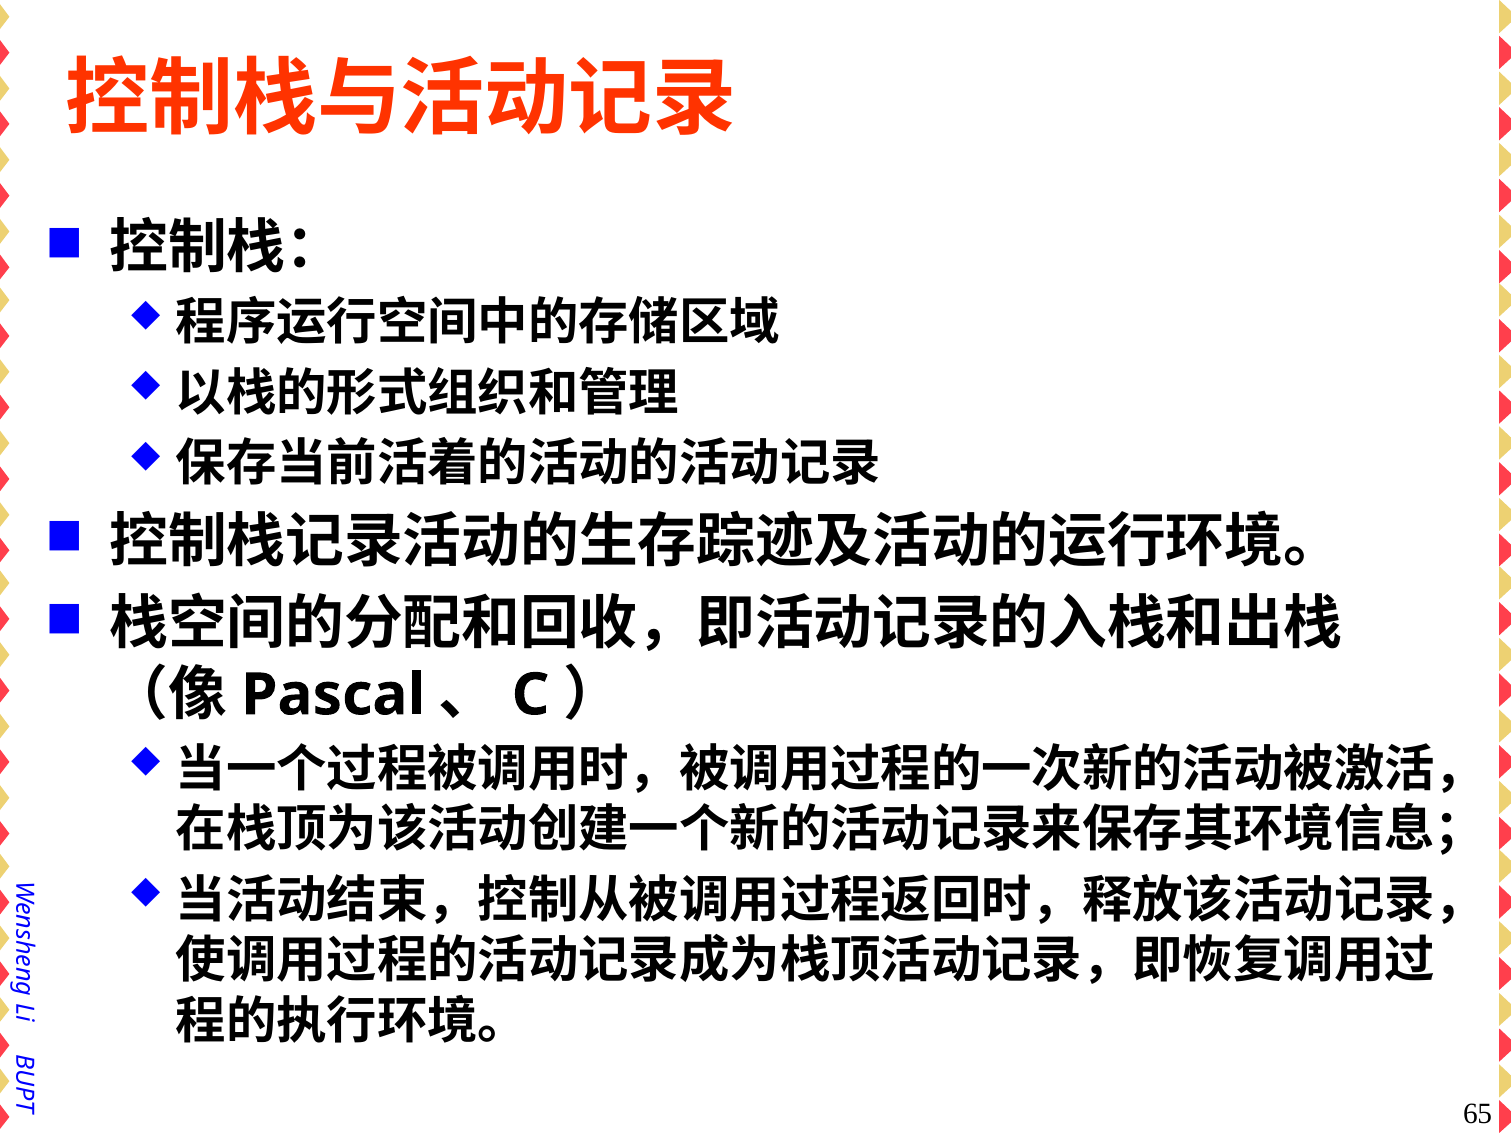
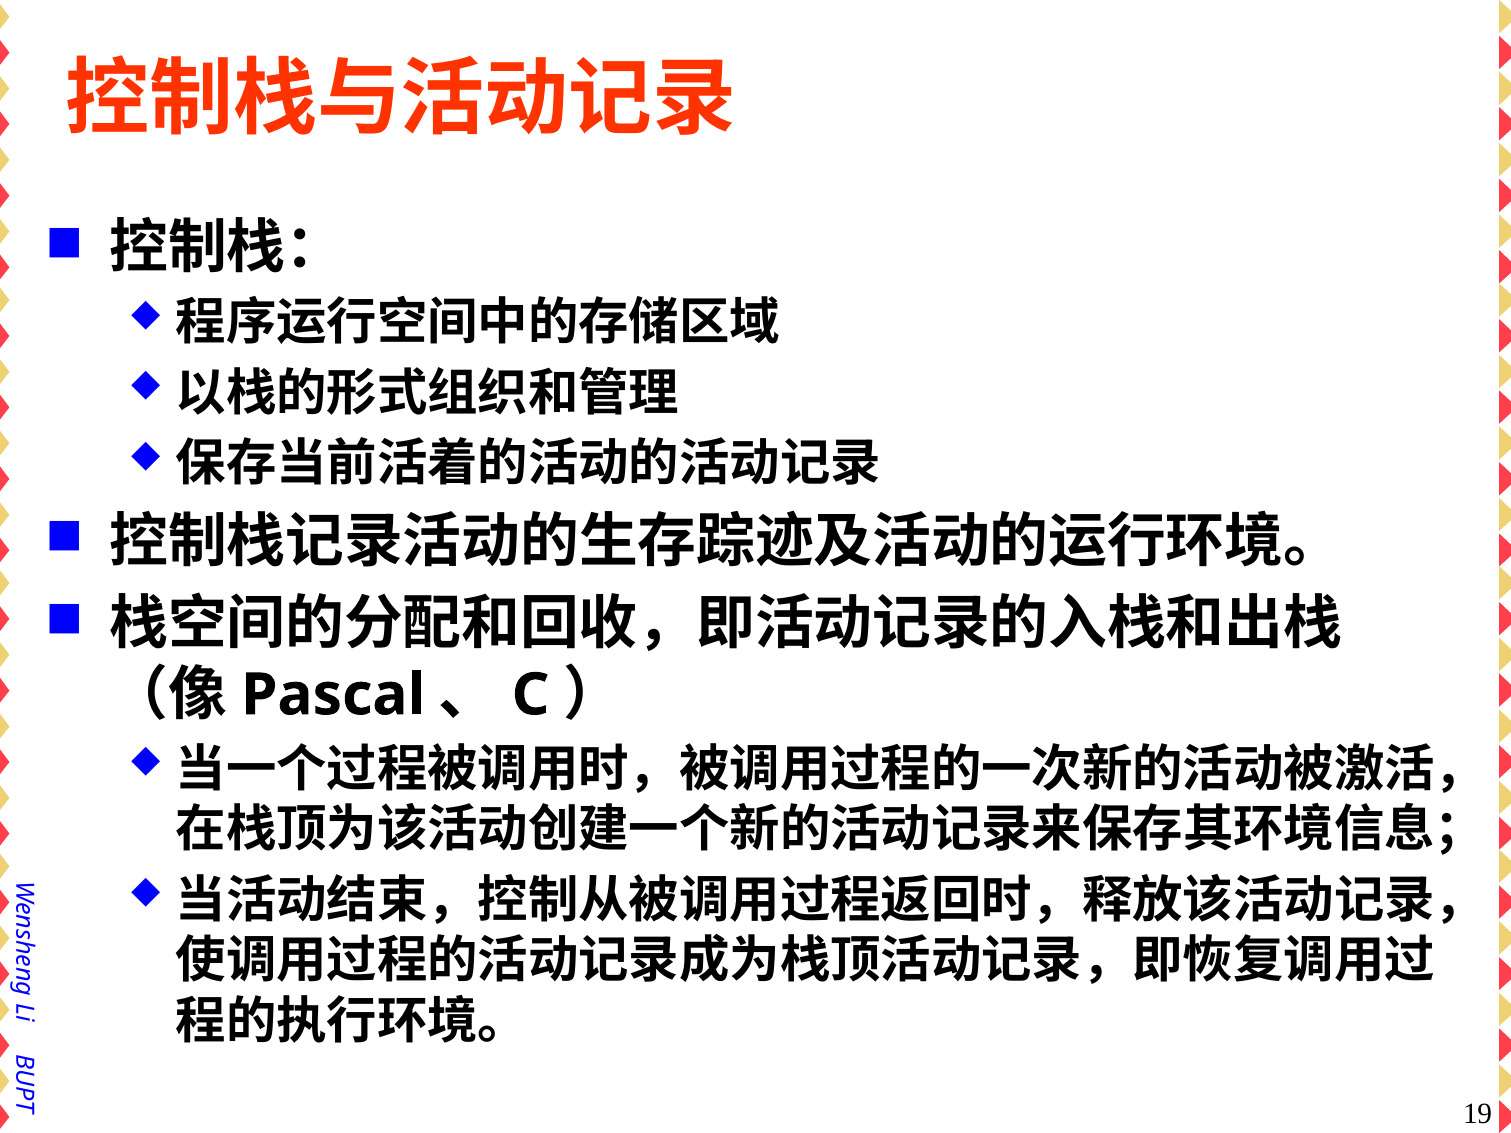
65: 65 -> 19
